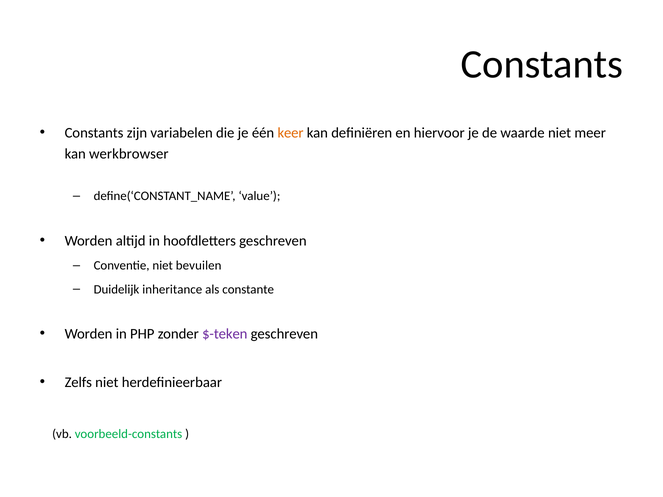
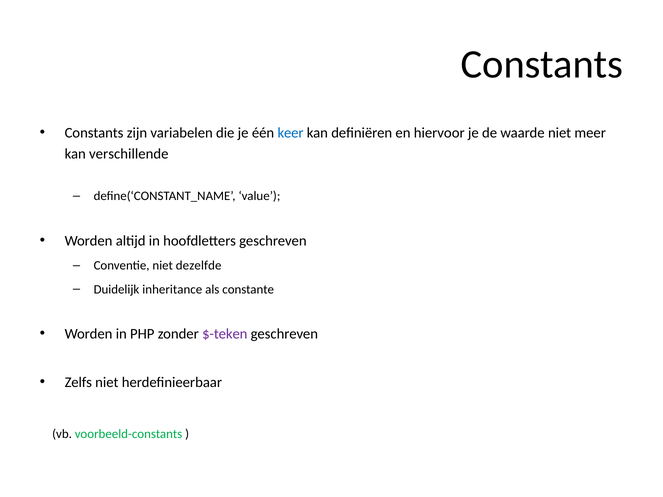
keer colour: orange -> blue
werkbrowser: werkbrowser -> verschillende
bevuilen: bevuilen -> dezelfde
